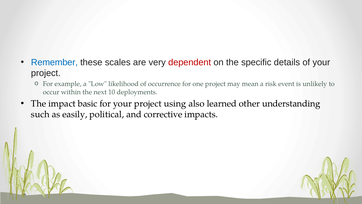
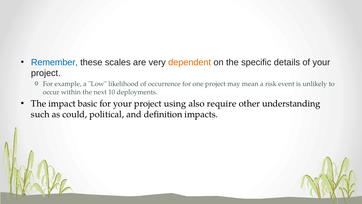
dependent colour: red -> orange
learned: learned -> require
easily: easily -> could
corrective: corrective -> definition
